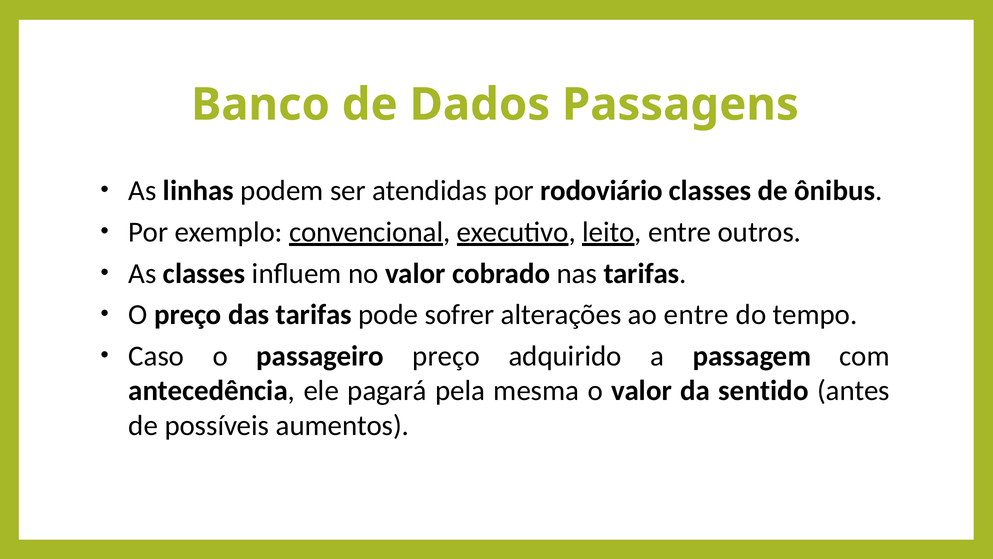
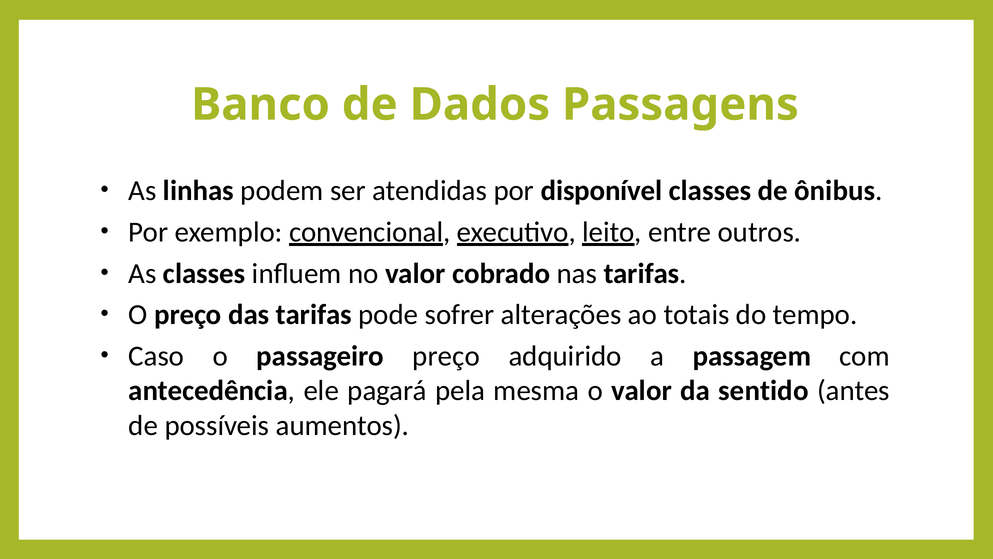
rodoviário: rodoviário -> disponível
ao entre: entre -> totais
